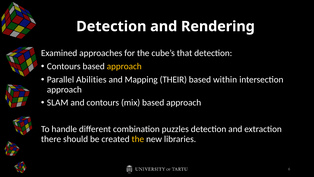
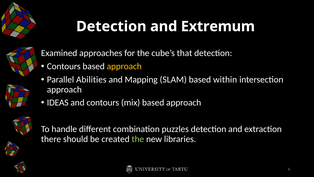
Rendering: Rendering -> Extremum
THEIR: THEIR -> SLAM
SLAM: SLAM -> IDEAS
the at (138, 139) colour: yellow -> light green
